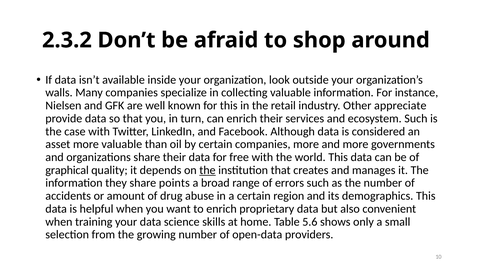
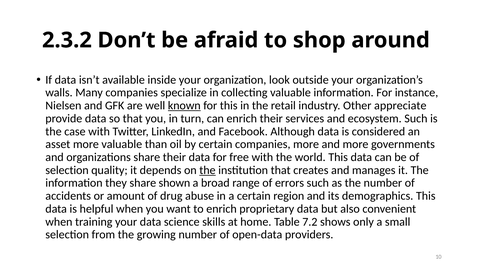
known underline: none -> present
graphical at (67, 170): graphical -> selection
points: points -> shown
5.6: 5.6 -> 7.2
